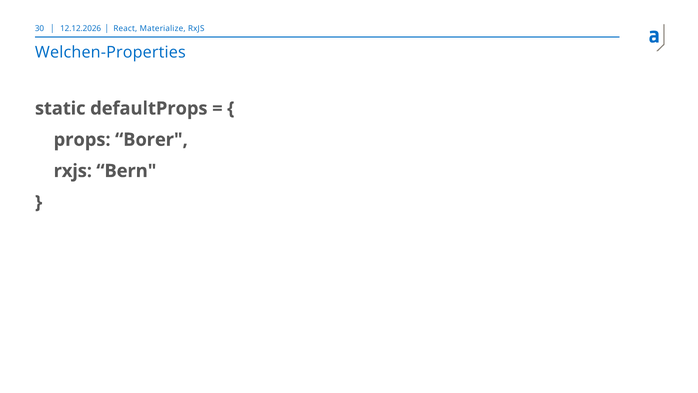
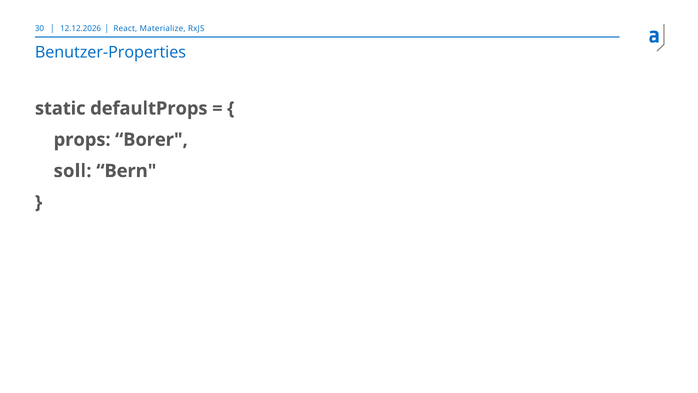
Welchen-Properties: Welchen-Properties -> Benutzer-Properties
rxjs at (73, 171): rxjs -> soll
